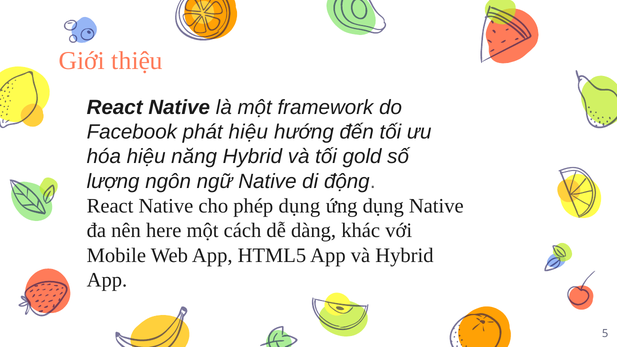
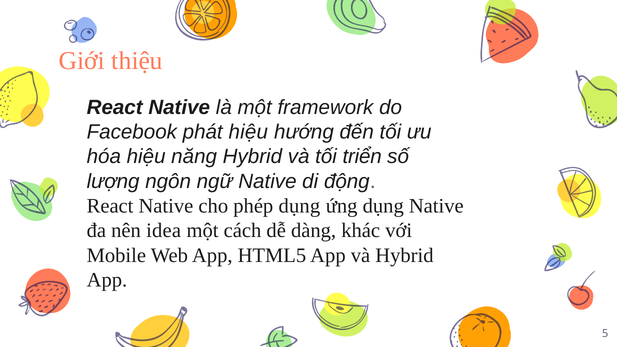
gold: gold -> triển
here: here -> idea
